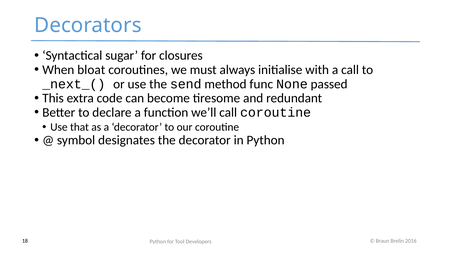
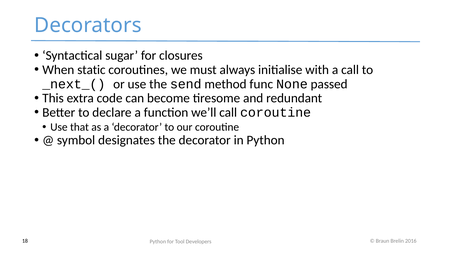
bloat: bloat -> static
